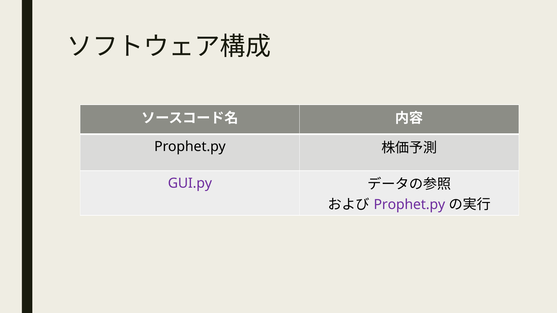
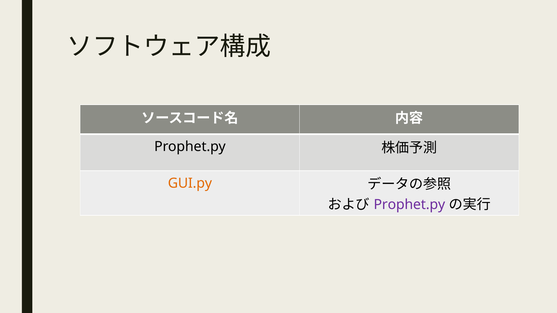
GUI.py colour: purple -> orange
